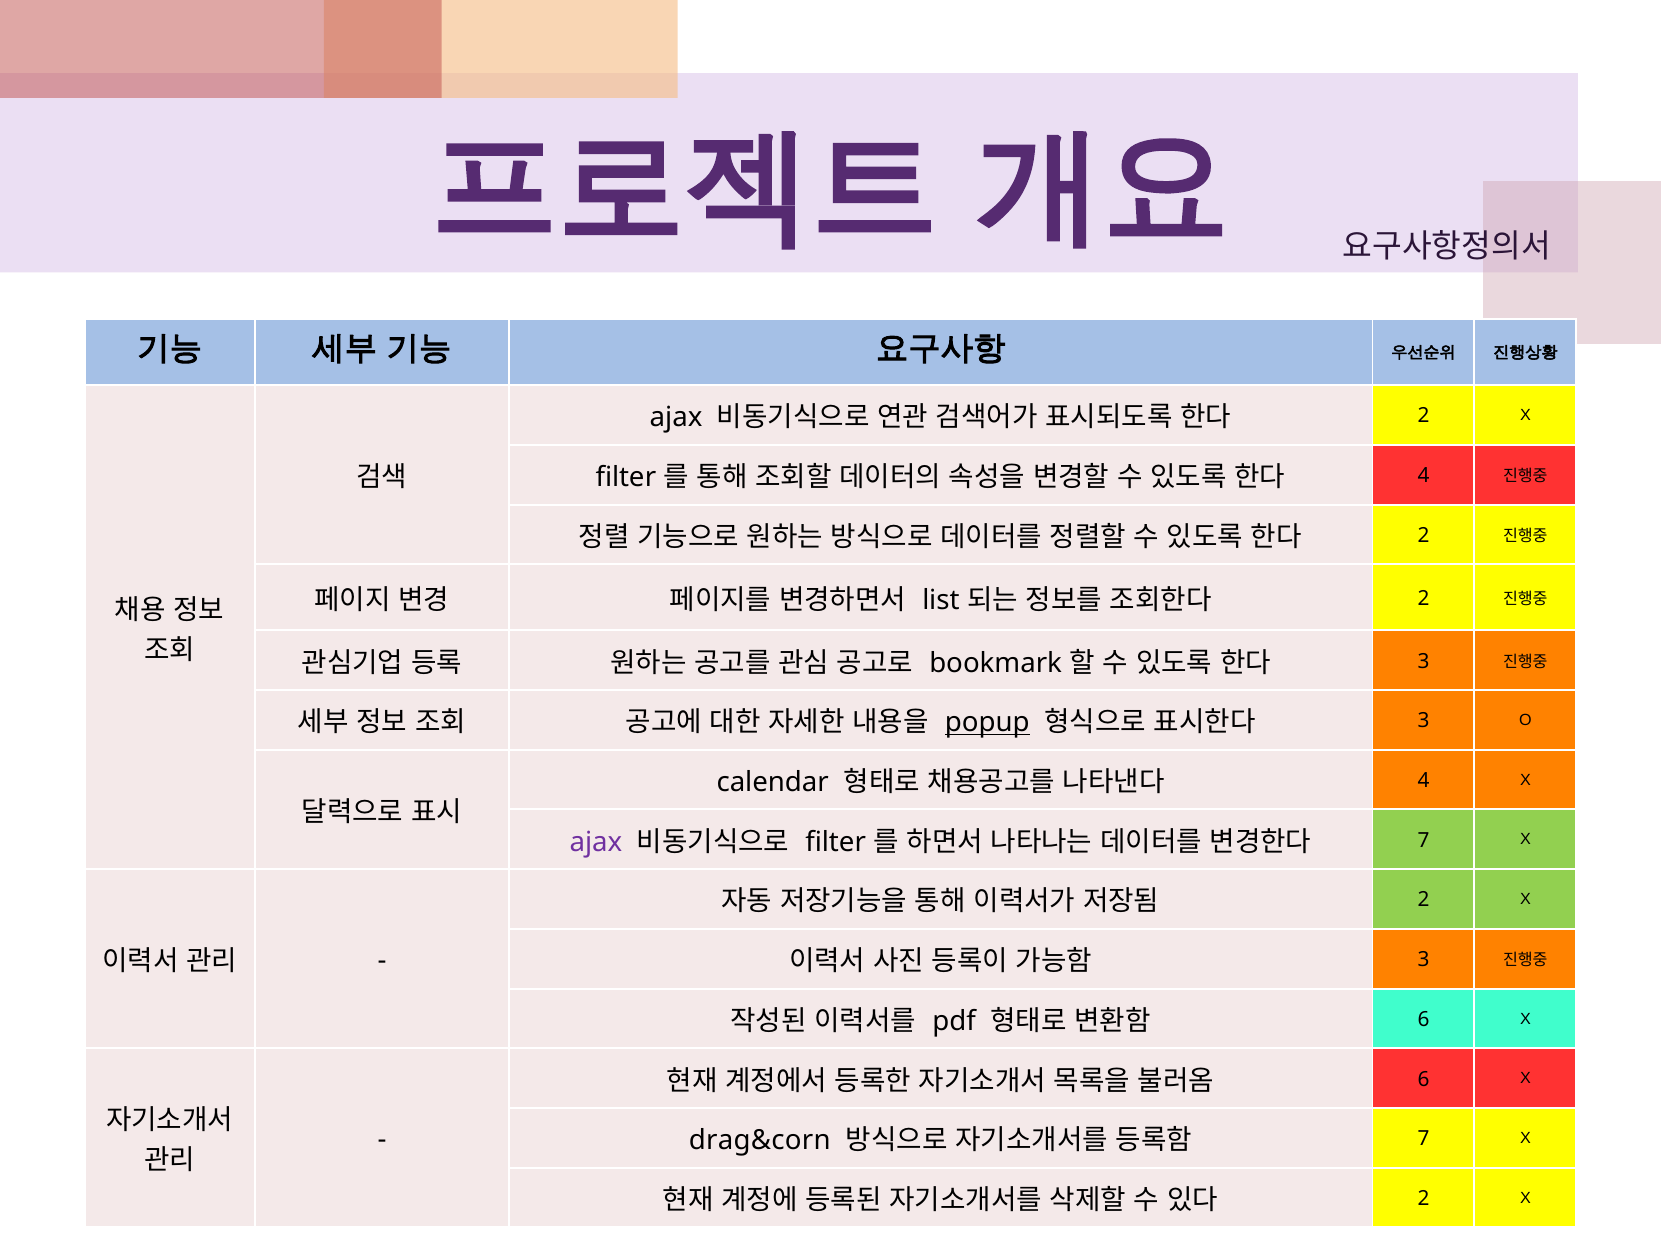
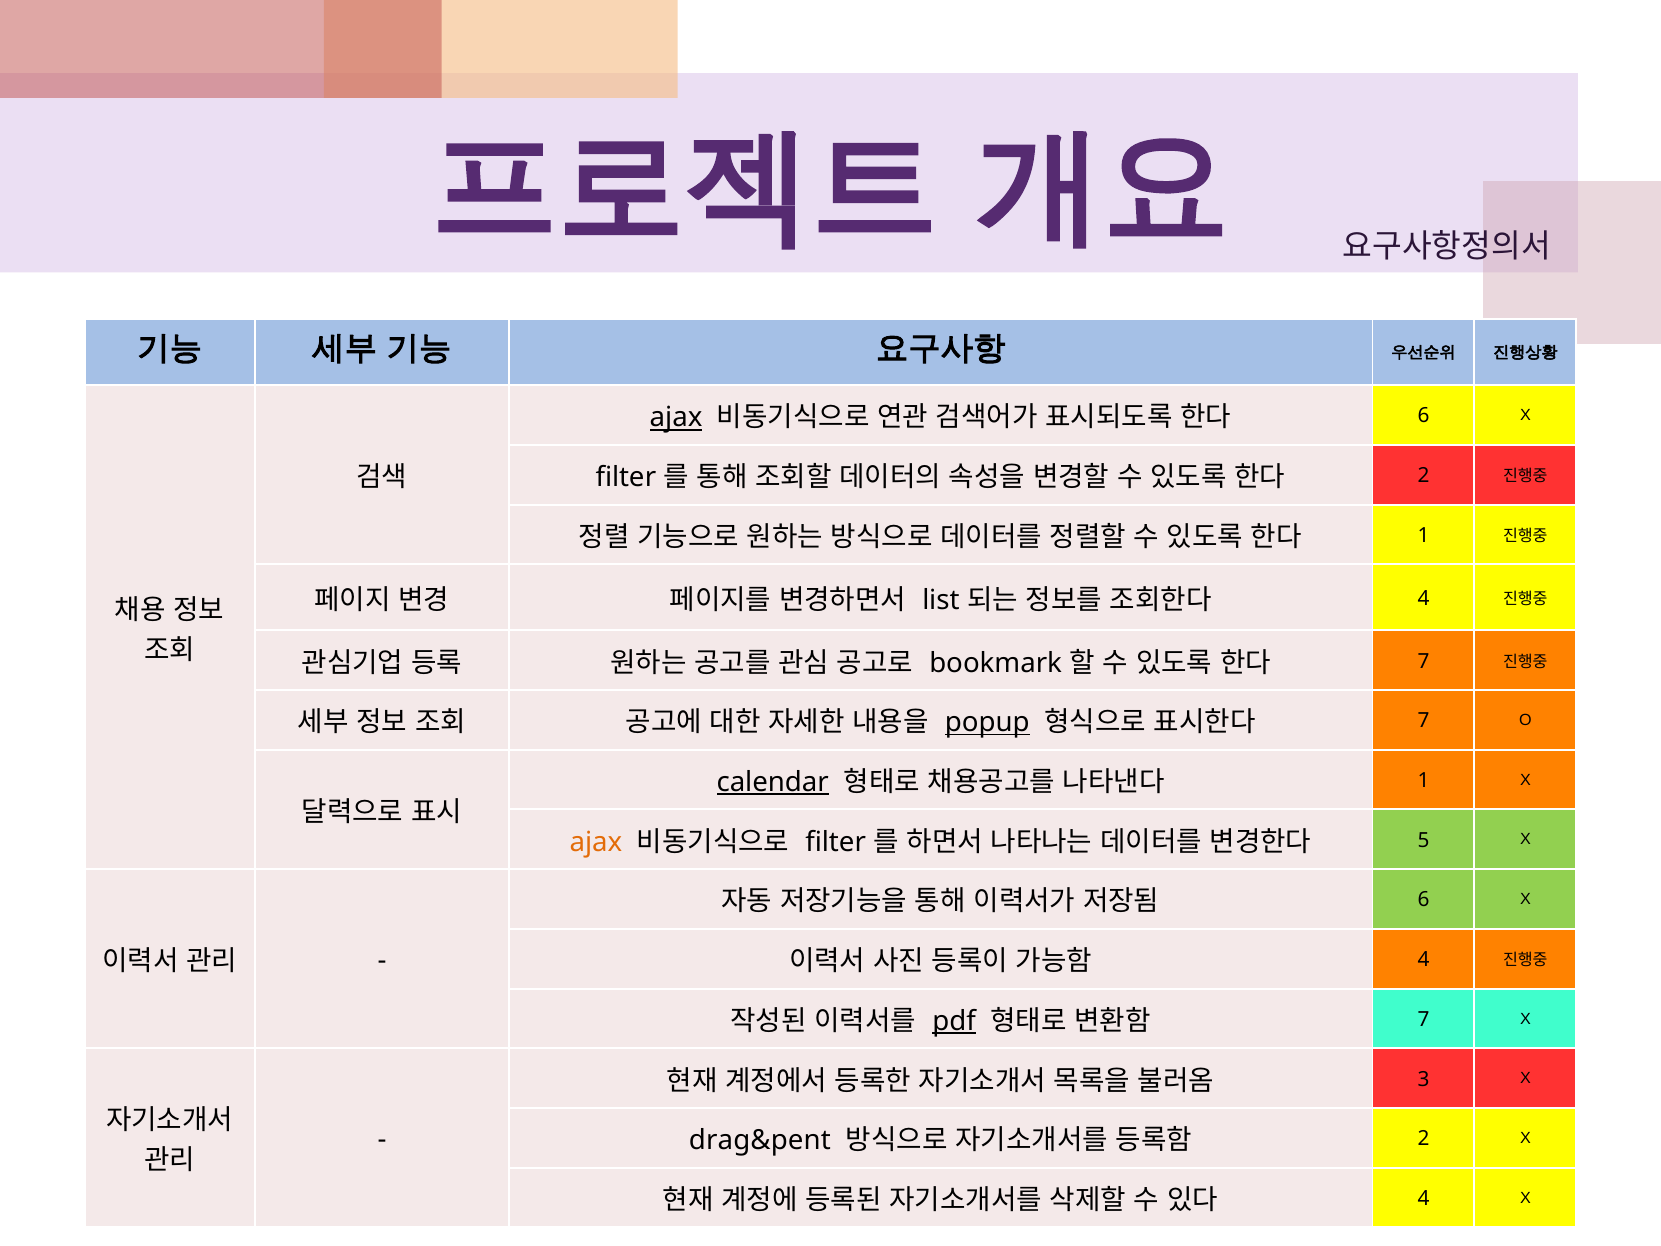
ajax at (676, 418) underline: none -> present
2 at (1424, 416): 2 -> 6
4 at (1424, 476): 4 -> 2
2 at (1424, 535): 2 -> 1
2 at (1424, 598): 2 -> 4
3 at (1424, 661): 3 -> 7
3 at (1424, 721): 3 -> 7
calendar underline: none -> present
4 at (1424, 781): 4 -> 1
ajax at (596, 842) colour: purple -> orange
7 at (1424, 840): 7 -> 5
2 at (1424, 900): 2 -> 6
3 at (1424, 960): 3 -> 4
pdf underline: none -> present
6 at (1424, 1019): 6 -> 7
6 at (1424, 1079): 6 -> 3
drag&corn: drag&corn -> drag&pent
7 at (1424, 1139): 7 -> 2
2 at (1424, 1198): 2 -> 4
